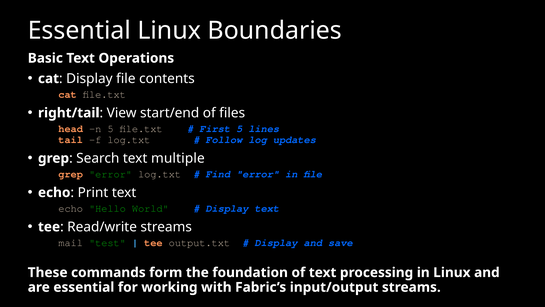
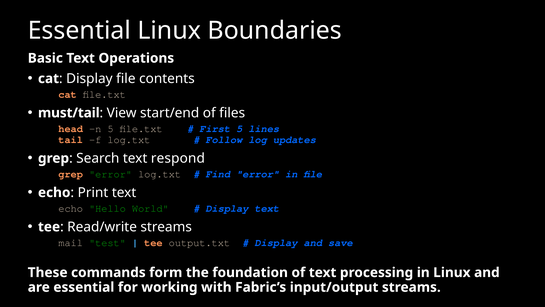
right/tail: right/tail -> must/tail
multiple: multiple -> respond
